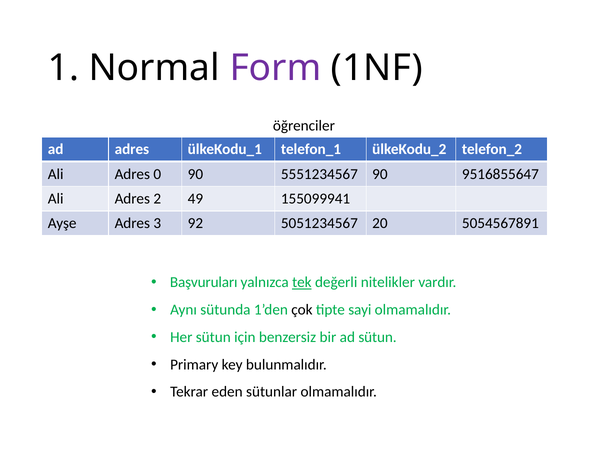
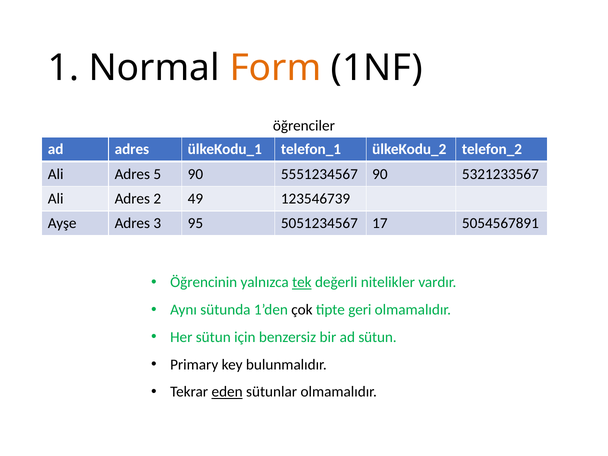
Form colour: purple -> orange
0: 0 -> 5
9516855647: 9516855647 -> 5321233567
155099941: 155099941 -> 123546739
92: 92 -> 95
20: 20 -> 17
Başvuruları: Başvuruları -> Öğrencinin
sayi: sayi -> geri
eden underline: none -> present
